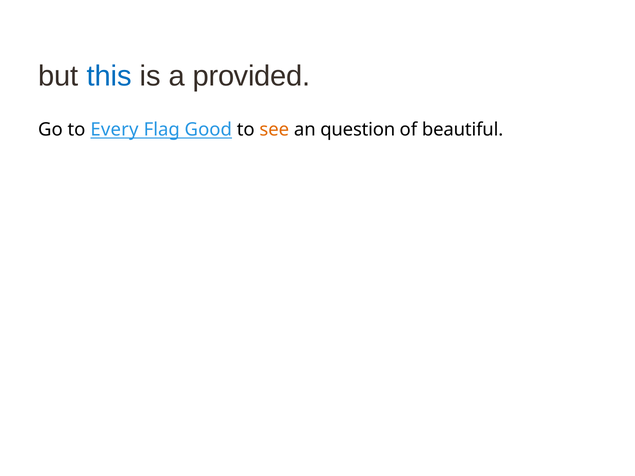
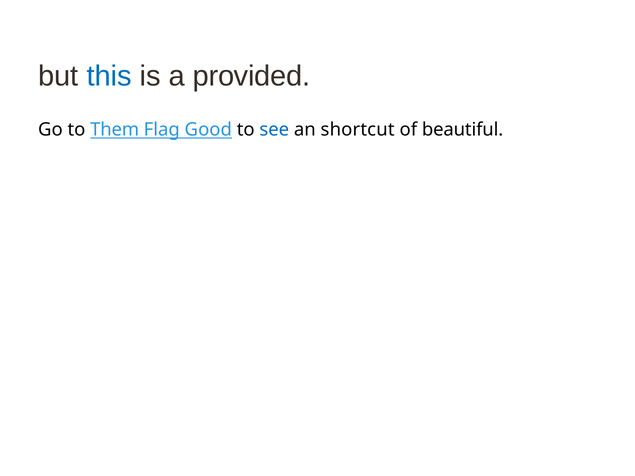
Every: Every -> Them
see colour: orange -> blue
question: question -> shortcut
